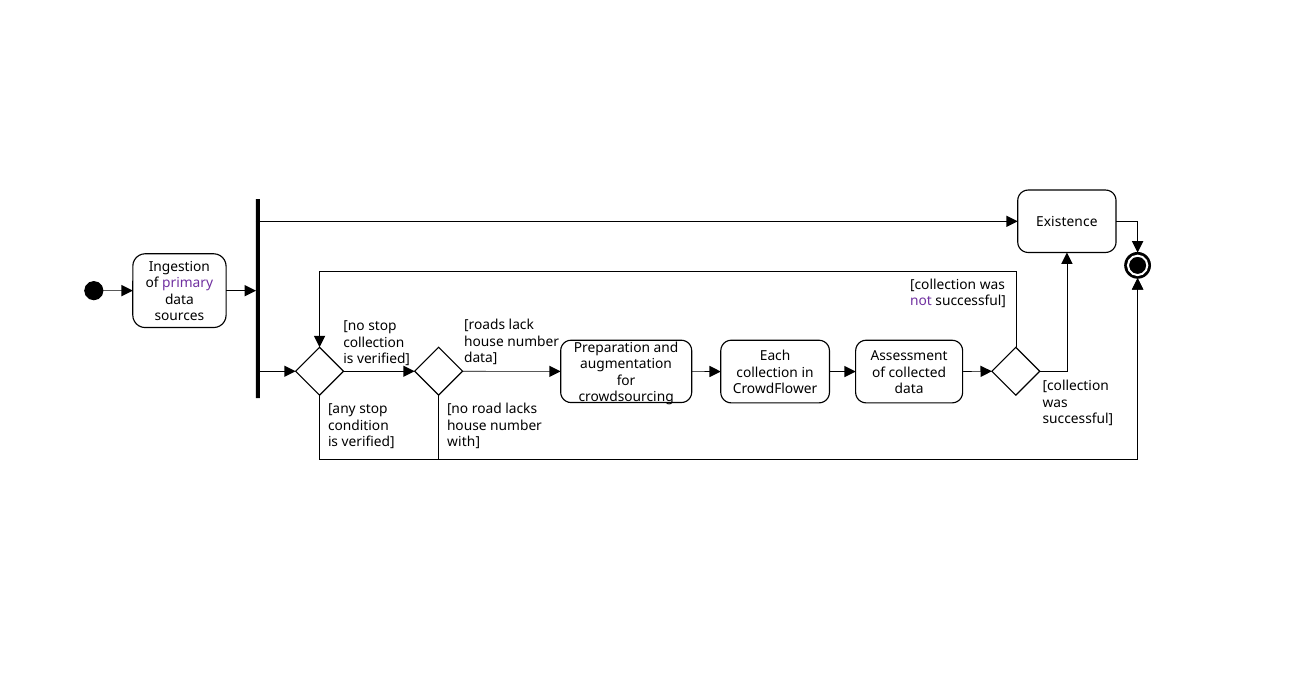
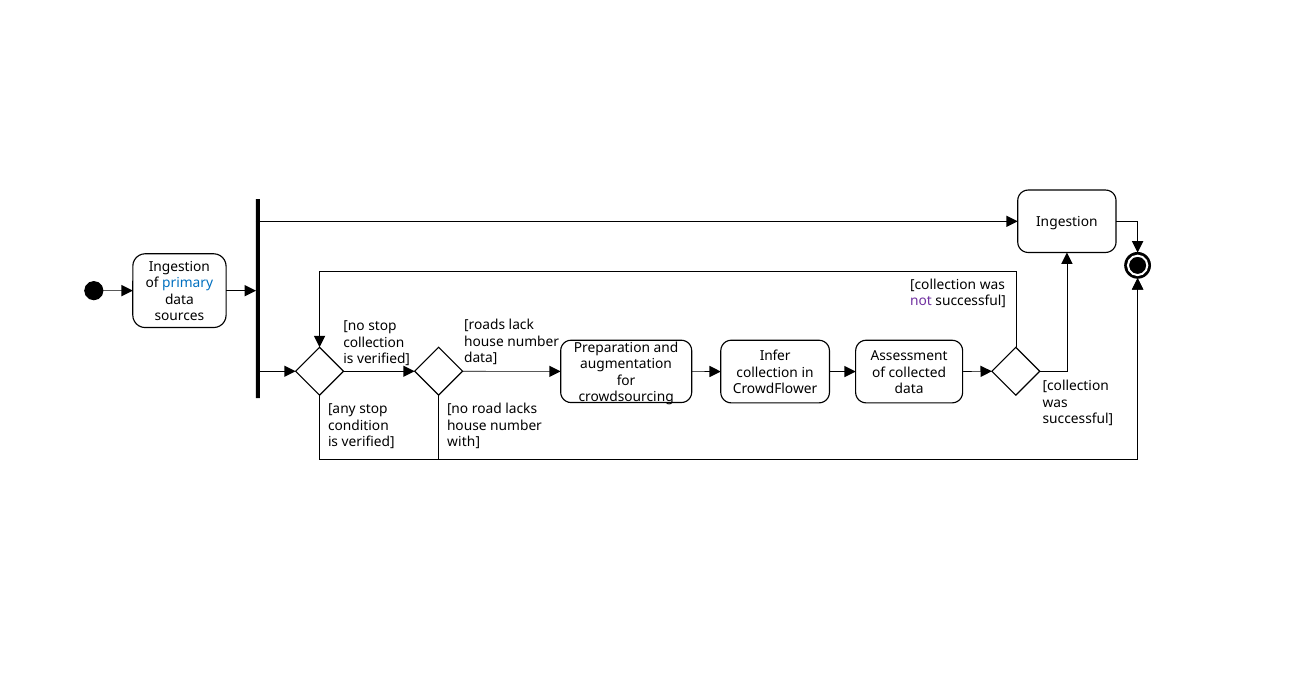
Existence at (1067, 222): Existence -> Ingestion
primary colour: purple -> blue
Each: Each -> Infer
